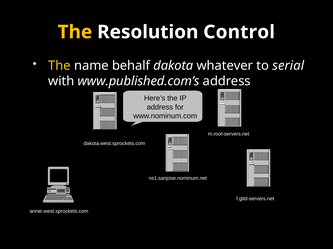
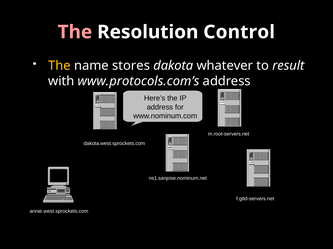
The at (75, 32) colour: yellow -> pink
behalf: behalf -> stores
serial: serial -> result
www.published.com’s: www.published.com’s -> www.protocols.com’s
